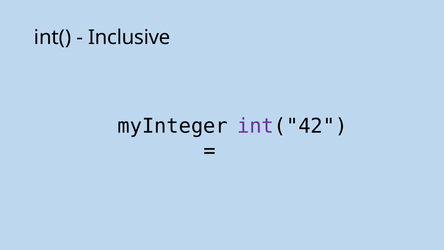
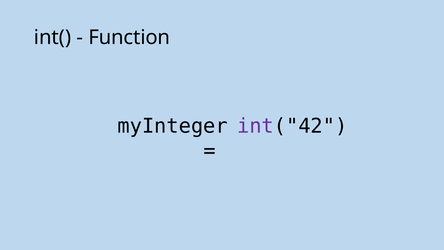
Inclusive: Inclusive -> Function
